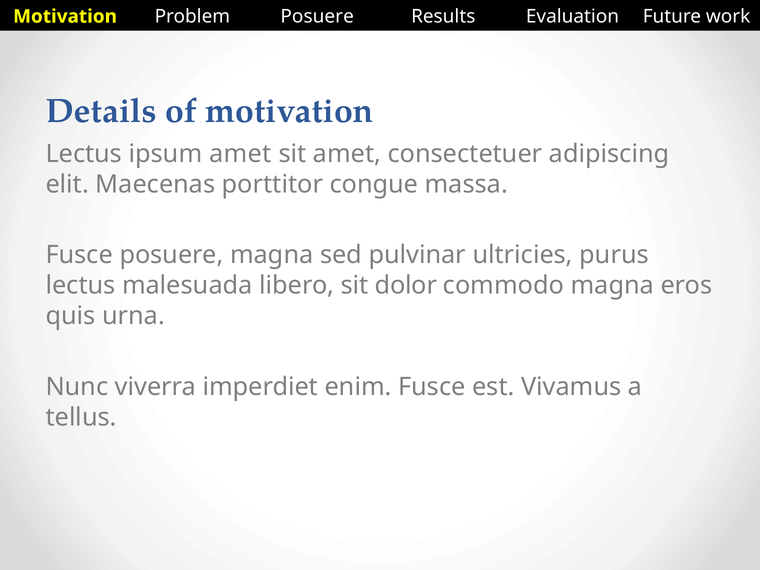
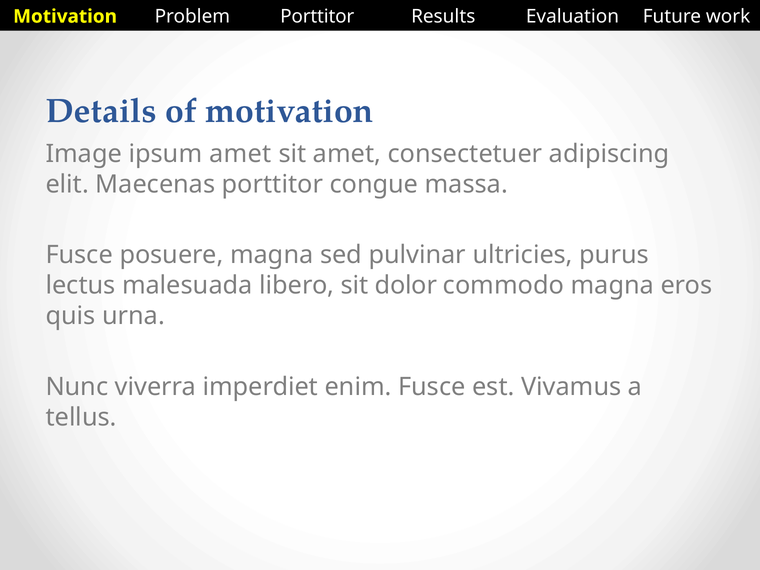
Problem Posuere: Posuere -> Porttitor
Lectus at (84, 154): Lectus -> Image
